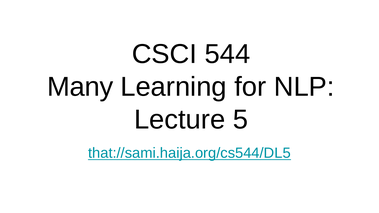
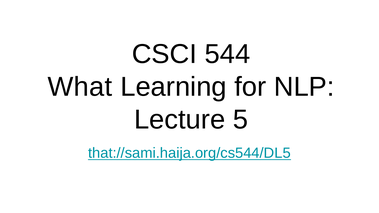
Many: Many -> What
